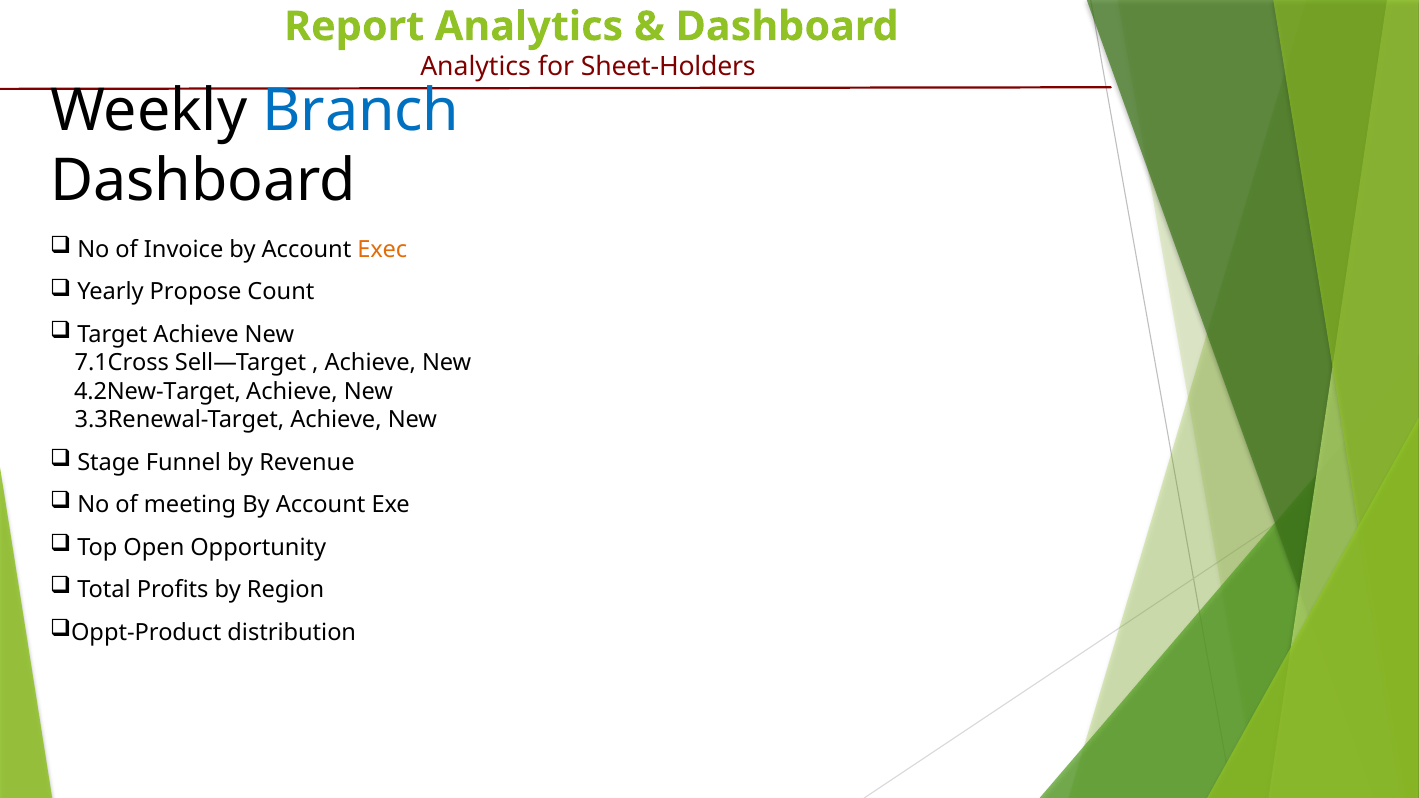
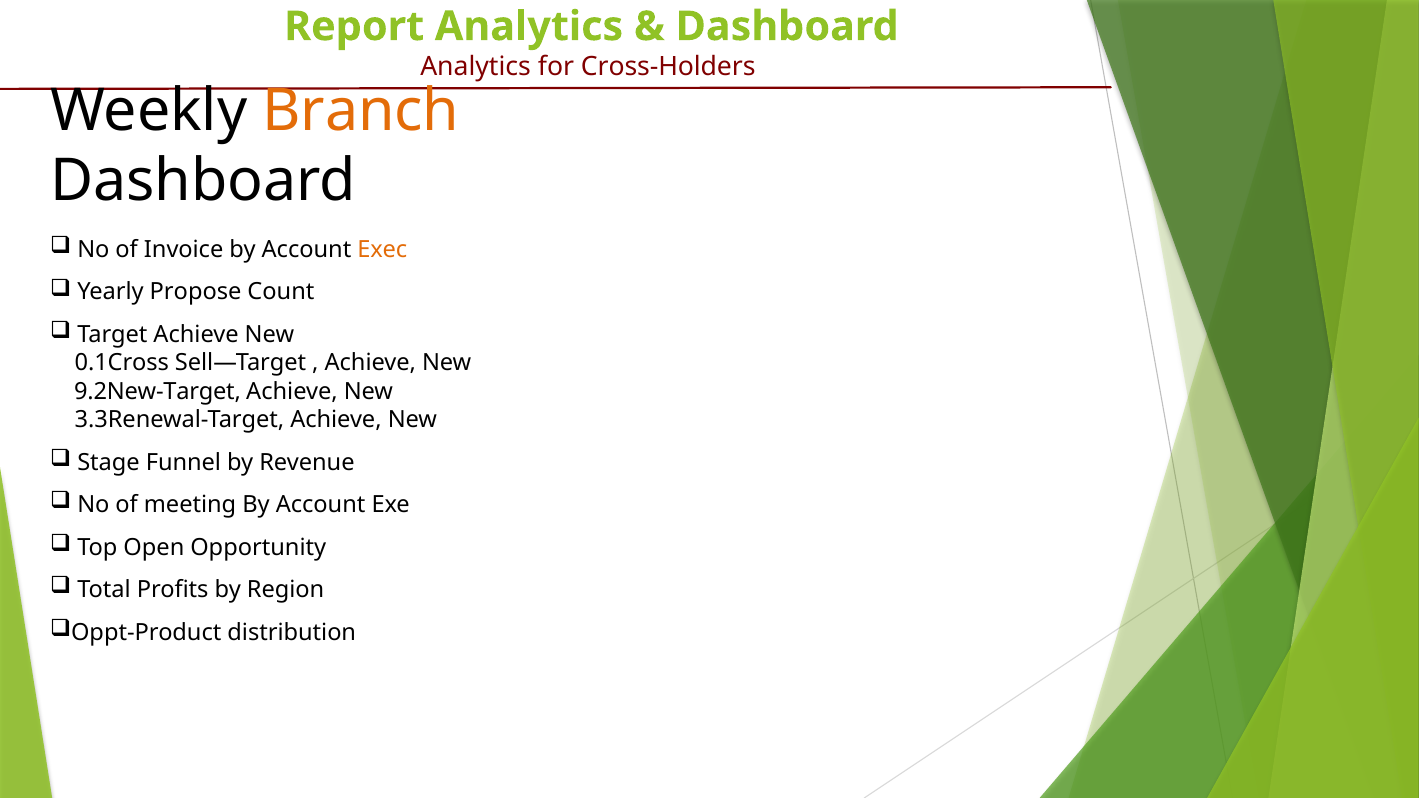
Sheet-Holders: Sheet-Holders -> Cross-Holders
Branch colour: blue -> orange
7.1Cross: 7.1Cross -> 0.1Cross
4.2New-Target: 4.2New-Target -> 9.2New-Target
